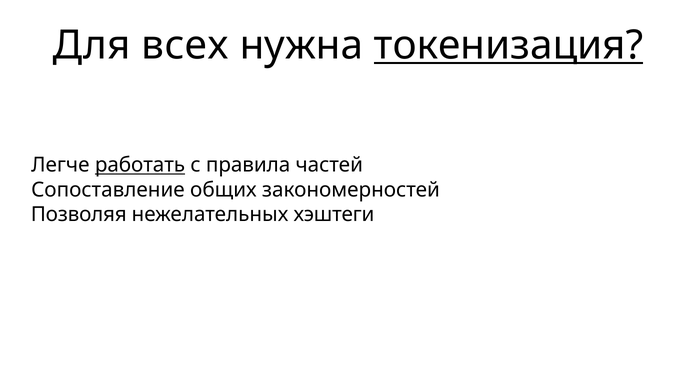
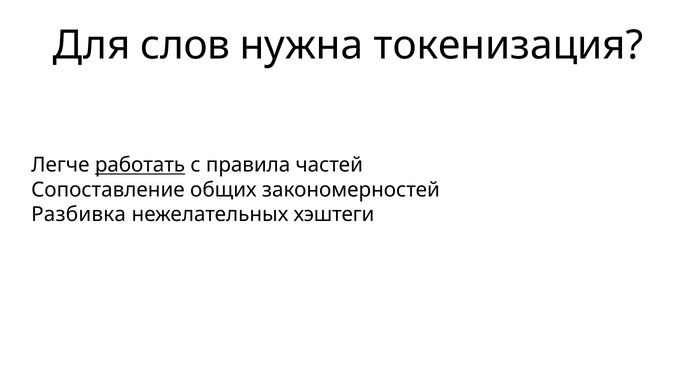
всех: всех -> слов
токенизация underline: present -> none
Позволяя: Позволяя -> Разбивка
